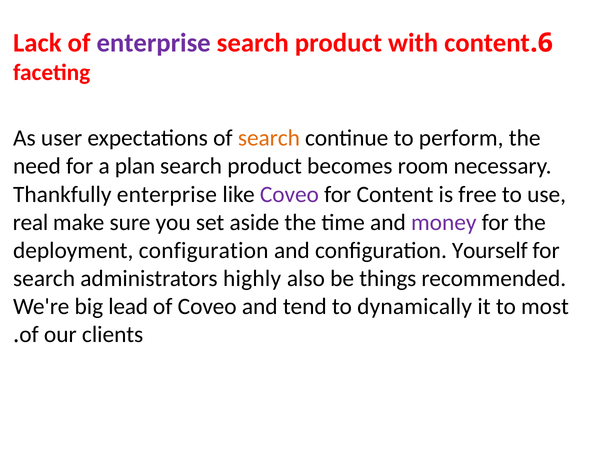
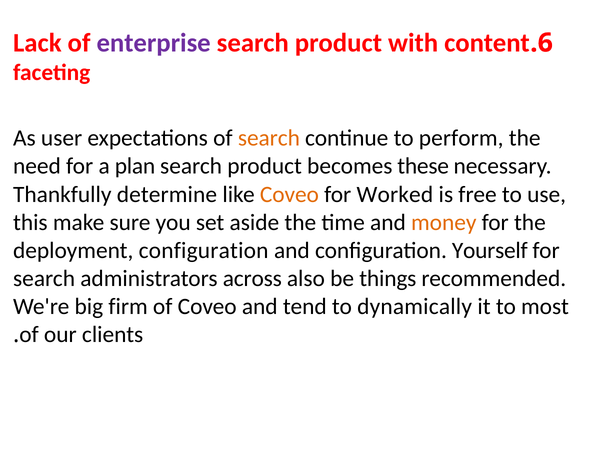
room: room -> these
Thankfully enterprise: enterprise -> determine
Coveo at (289, 195) colour: purple -> orange
for Content: Content -> Worked
real: real -> this
money colour: purple -> orange
highly: highly -> across
lead: lead -> firm
